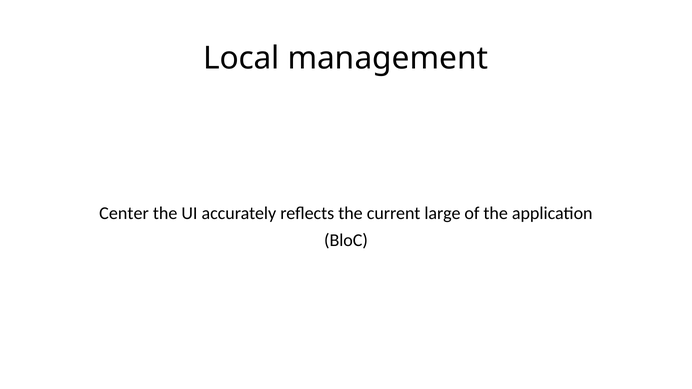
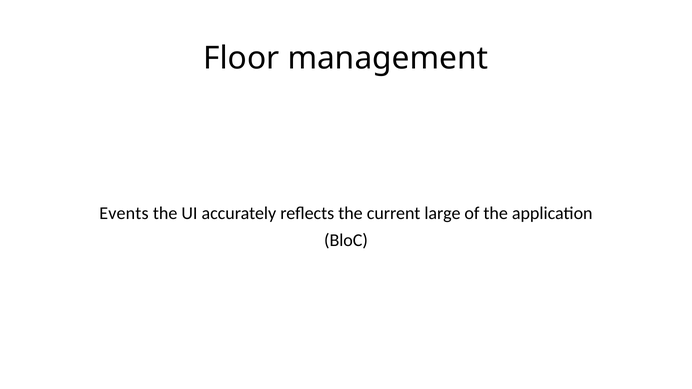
Local: Local -> Floor
Center: Center -> Events
